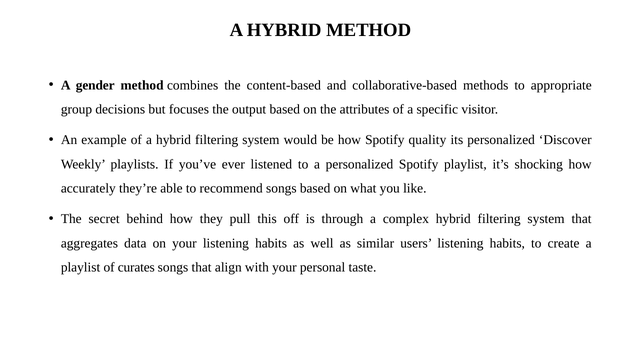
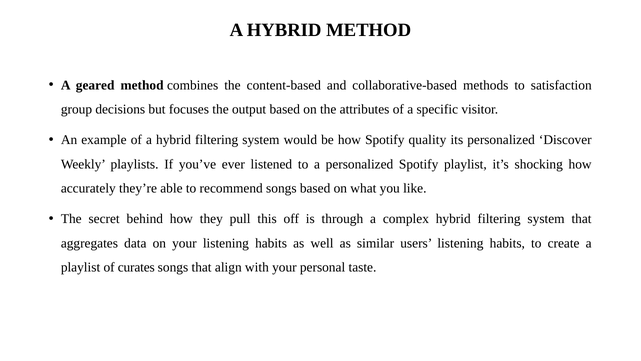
gender: gender -> geared
appropriate: appropriate -> satisfaction
